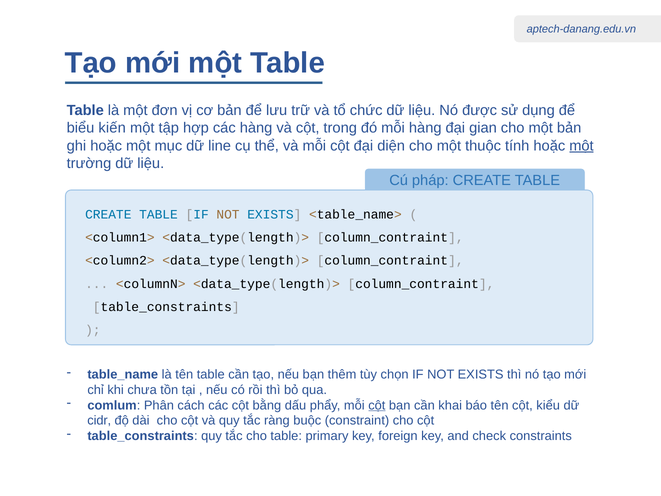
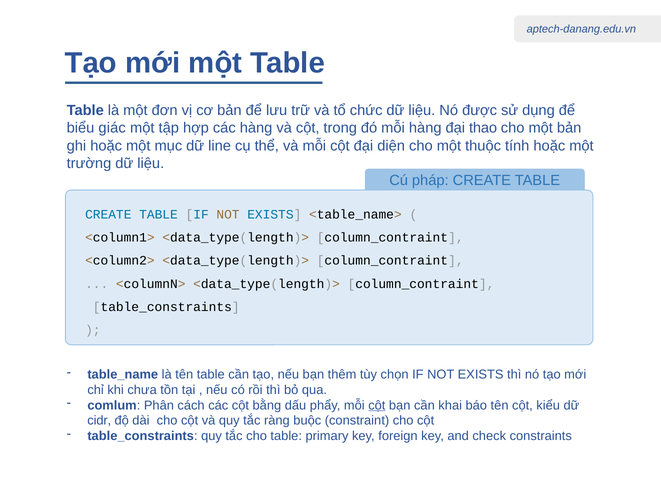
kiến: kiến -> giác
gian: gian -> thao
một at (581, 146) underline: present -> none
